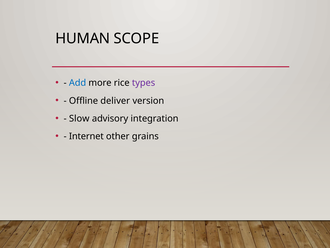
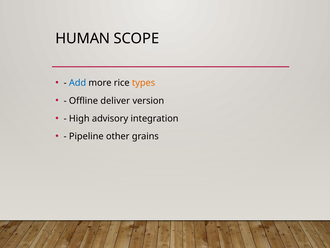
types colour: purple -> orange
Slow: Slow -> High
Internet: Internet -> Pipeline
